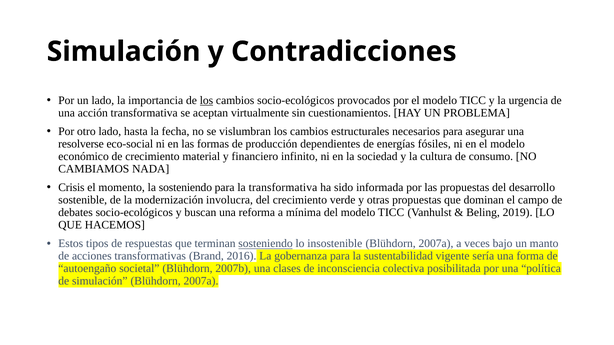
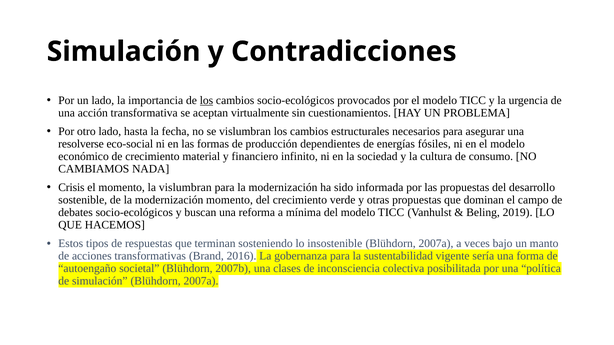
la sosteniendo: sosteniendo -> vislumbran
para la transformativa: transformativa -> modernización
modernización involucra: involucra -> momento
sosteniendo at (266, 244) underline: present -> none
